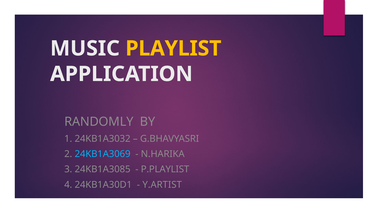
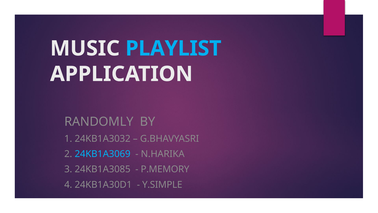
PLAYLIST colour: yellow -> light blue
P.PLAYLIST: P.PLAYLIST -> P.MEMORY
Y.ARTIST: Y.ARTIST -> Y.SIMPLE
